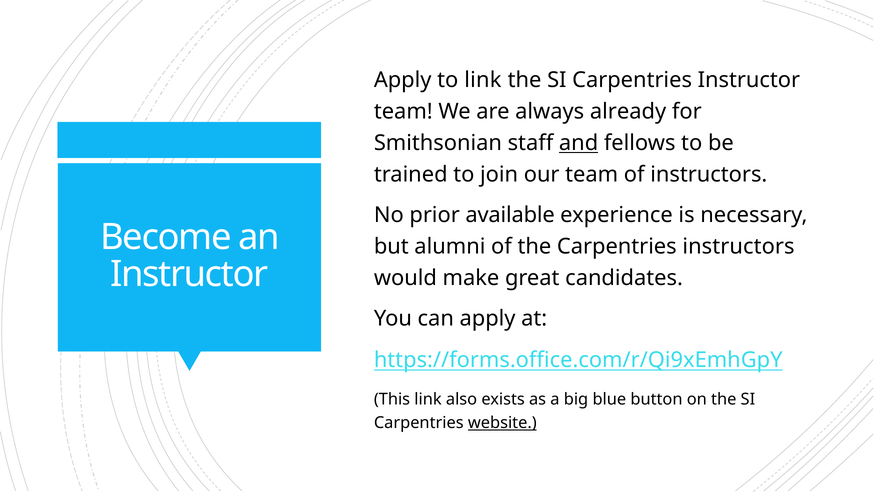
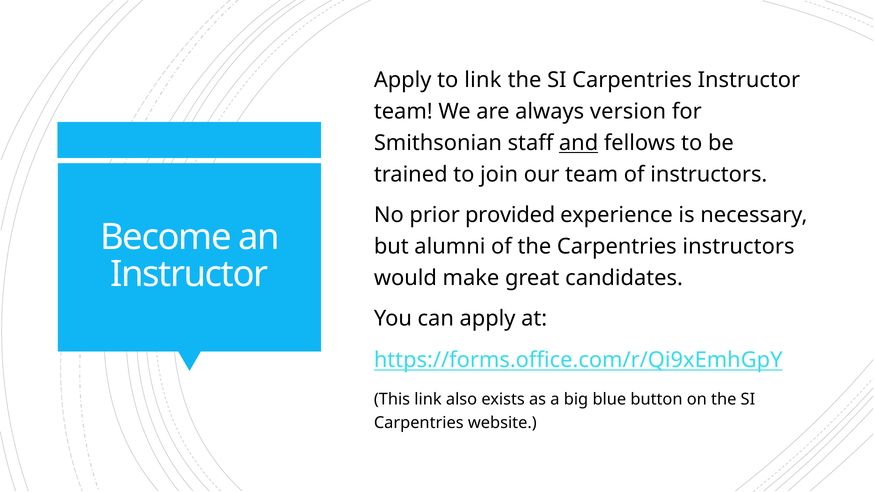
already: already -> version
available: available -> provided
website underline: present -> none
